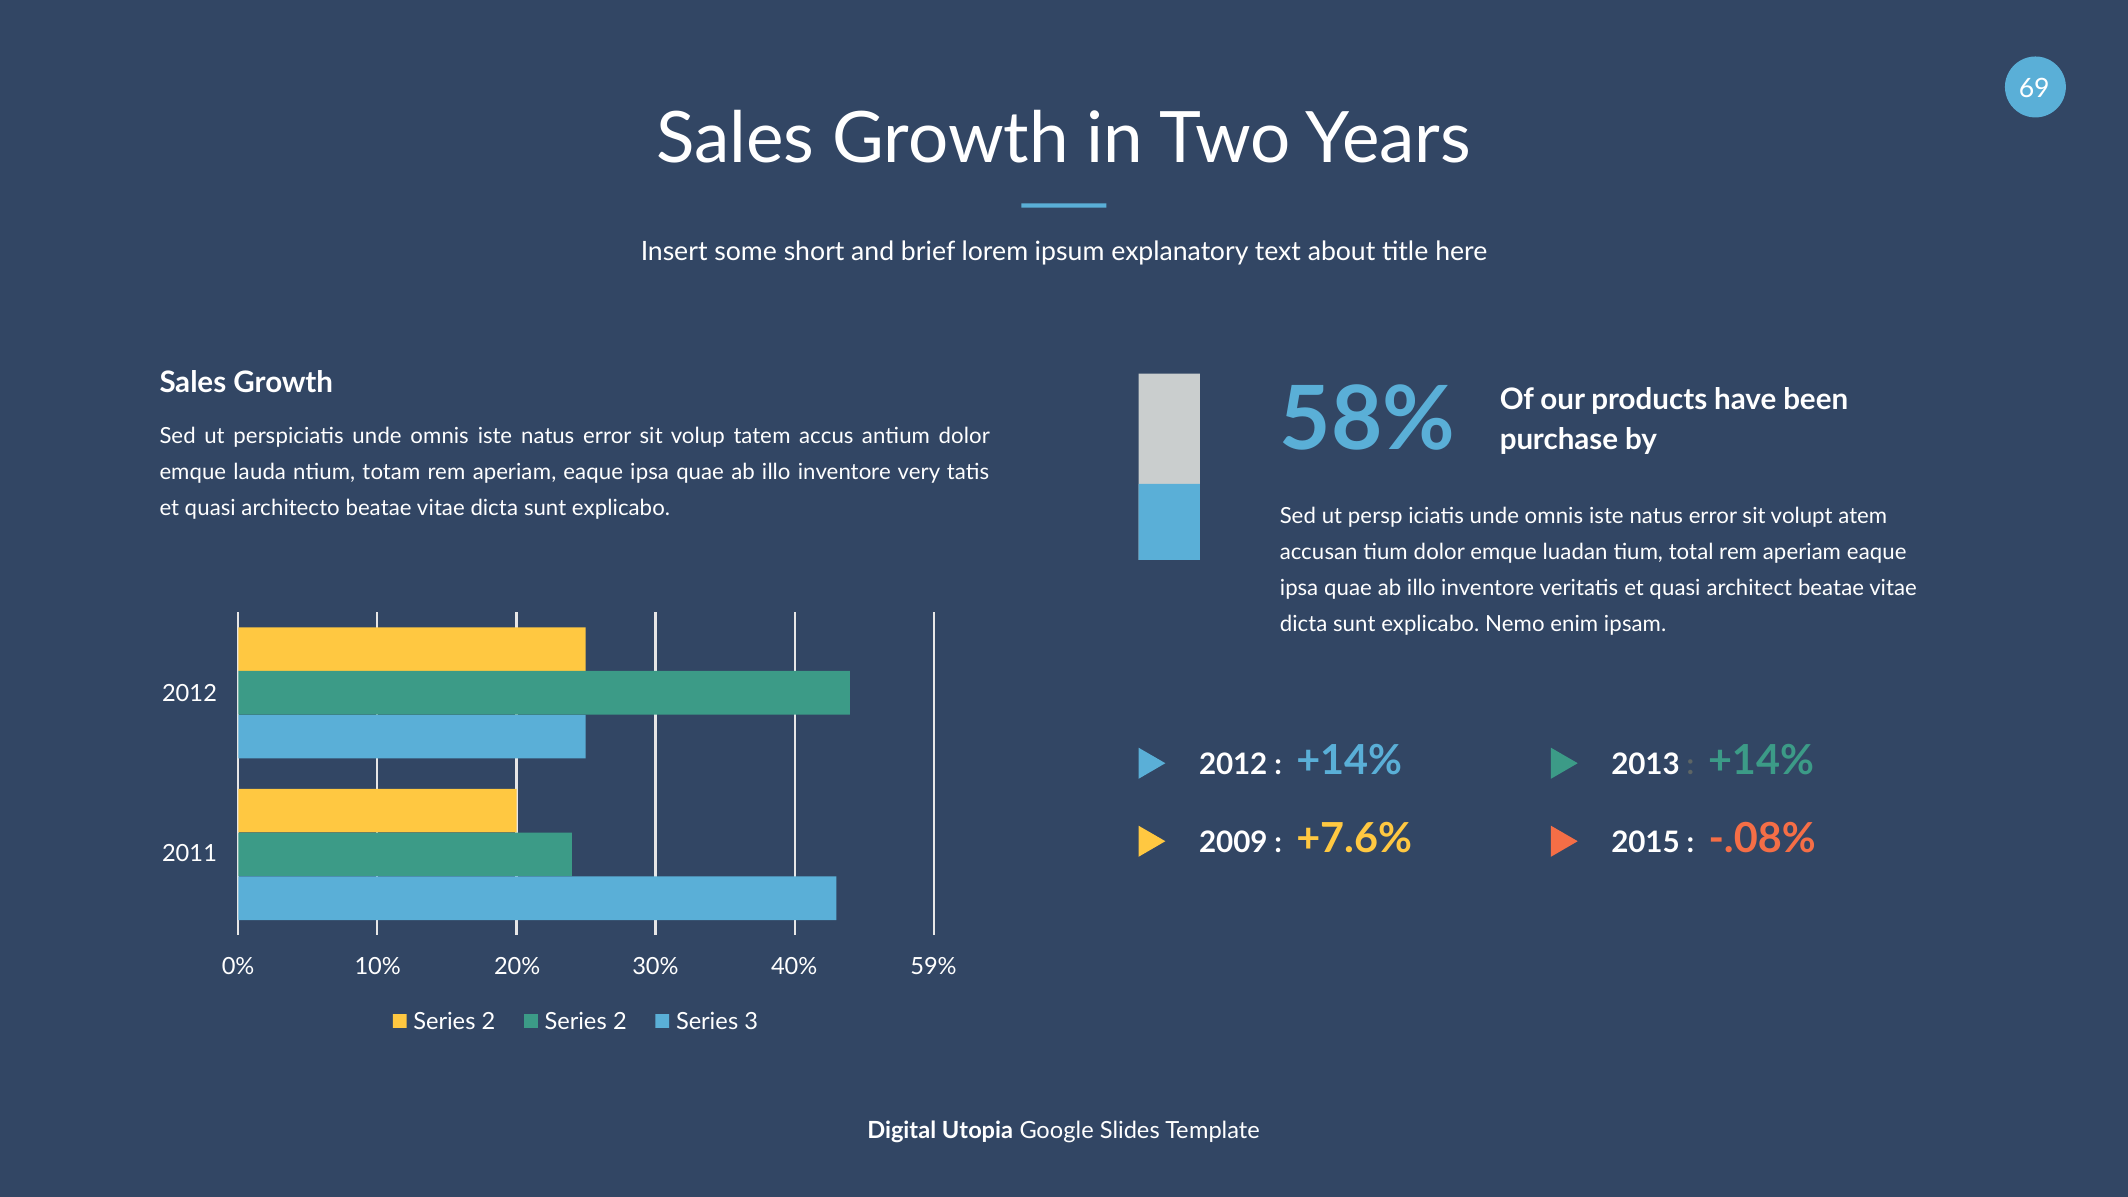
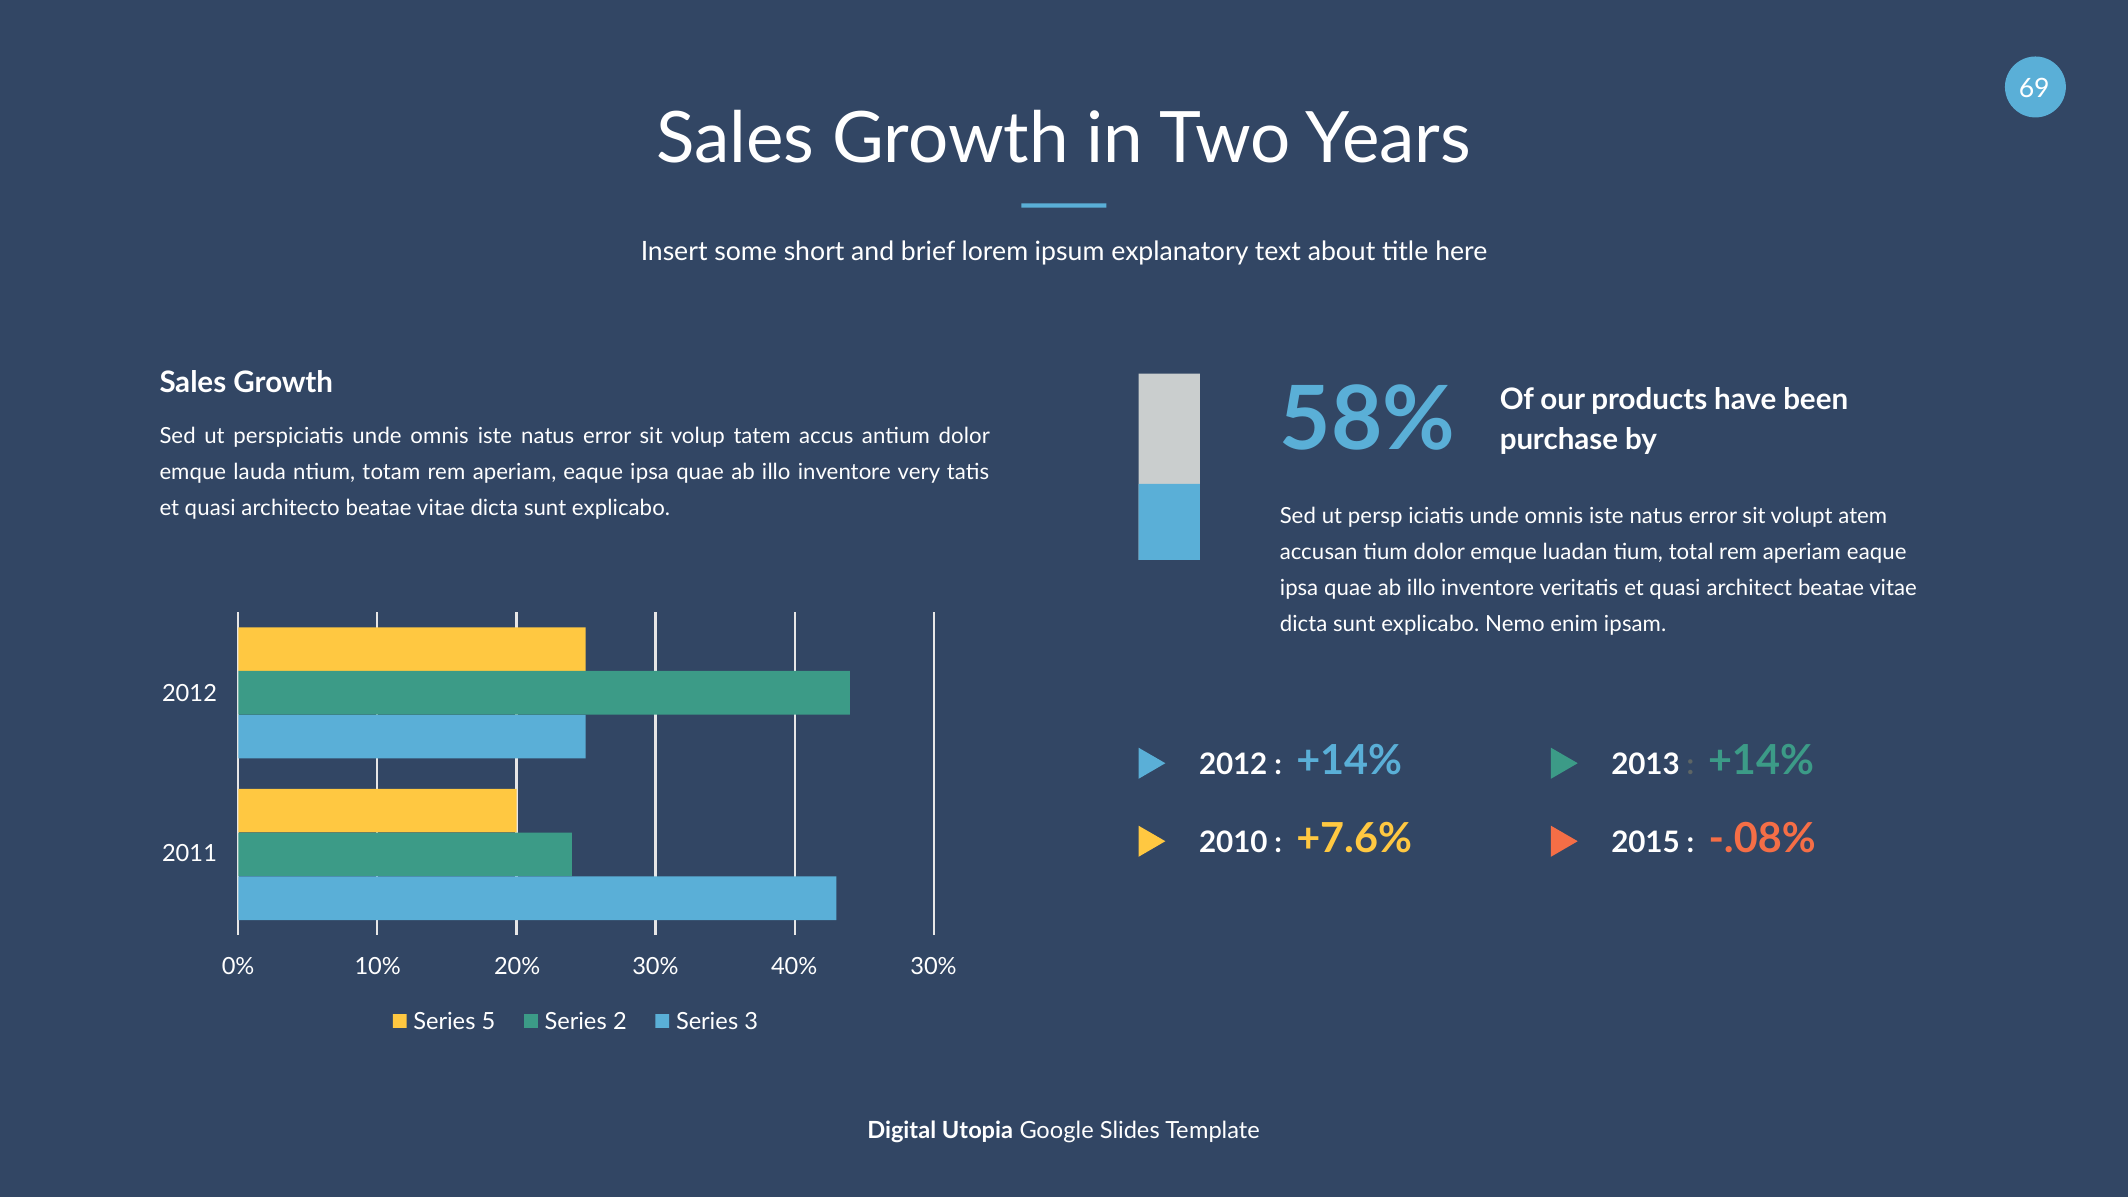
2009: 2009 -> 2010
40% 59%: 59% -> 30%
2 at (489, 1022): 2 -> 5
